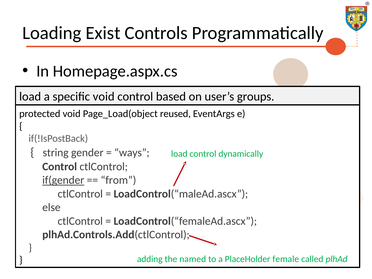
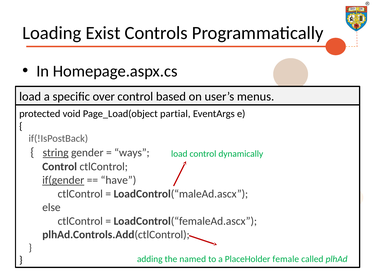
specific void: void -> over
groups: groups -> menus
reused: reused -> partial
string underline: none -> present
from: from -> have
